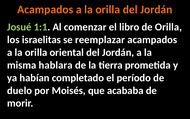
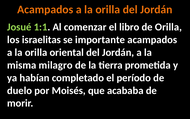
reemplazar: reemplazar -> importante
hablara: hablara -> milagro
